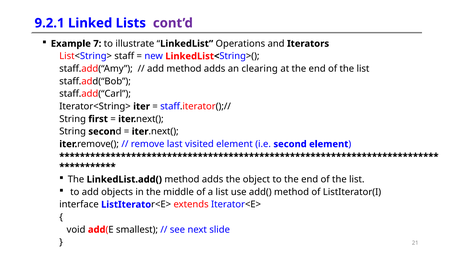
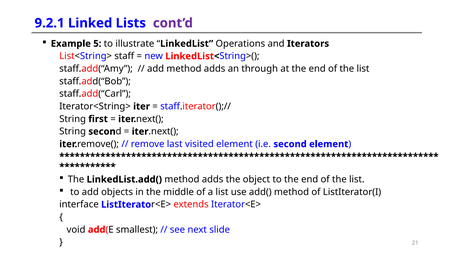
7: 7 -> 5
clearing: clearing -> through
